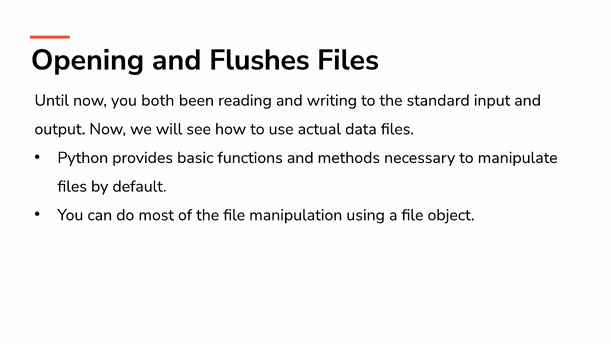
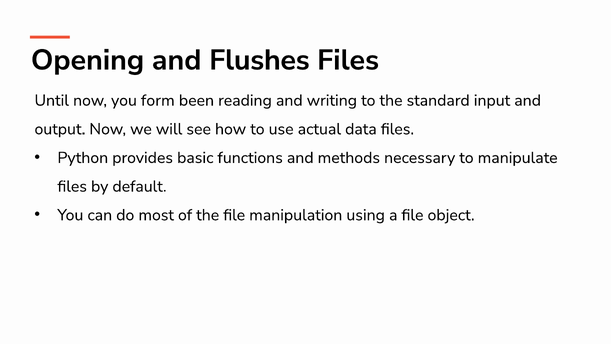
both: both -> form
